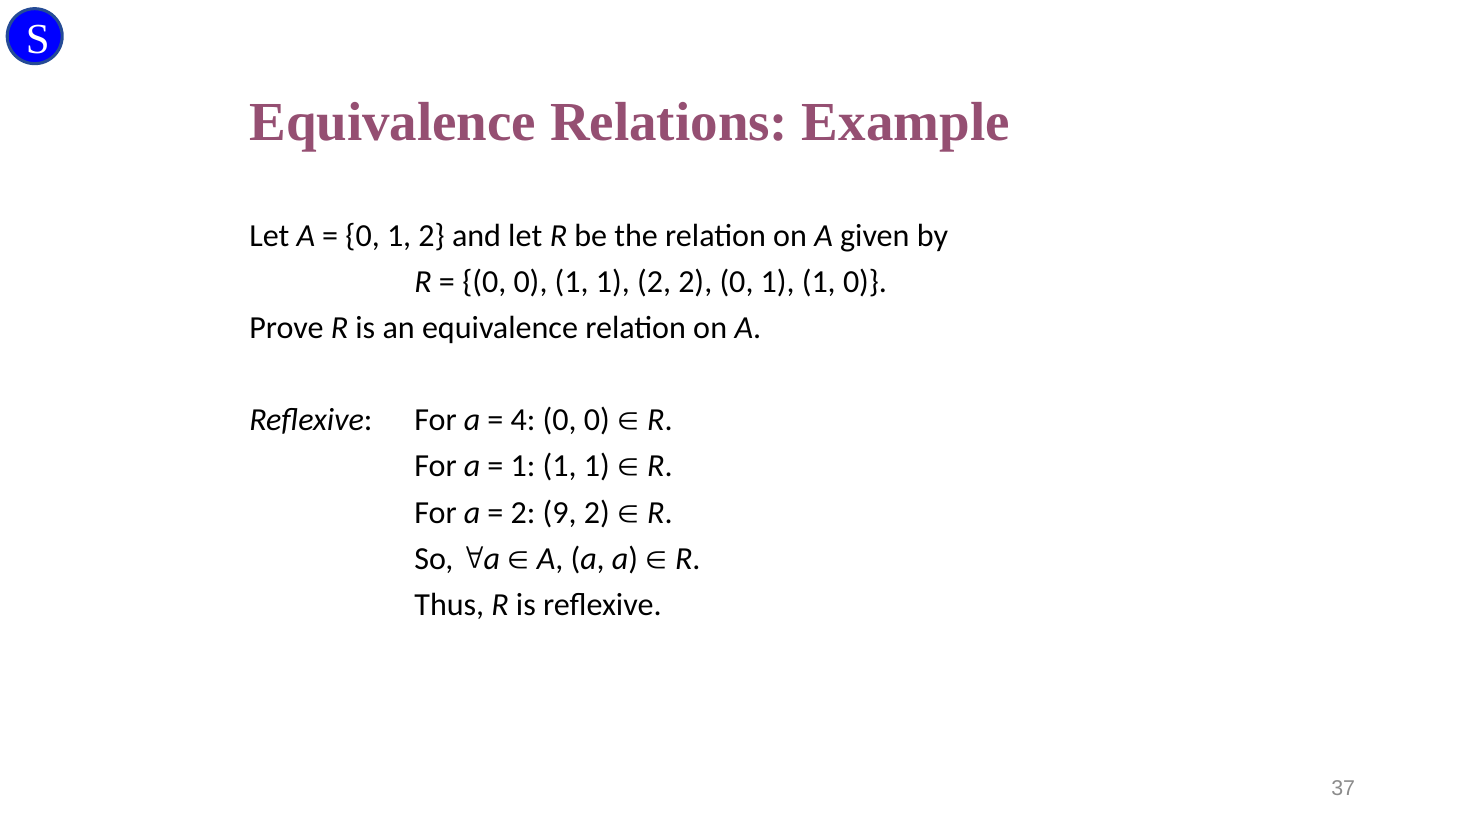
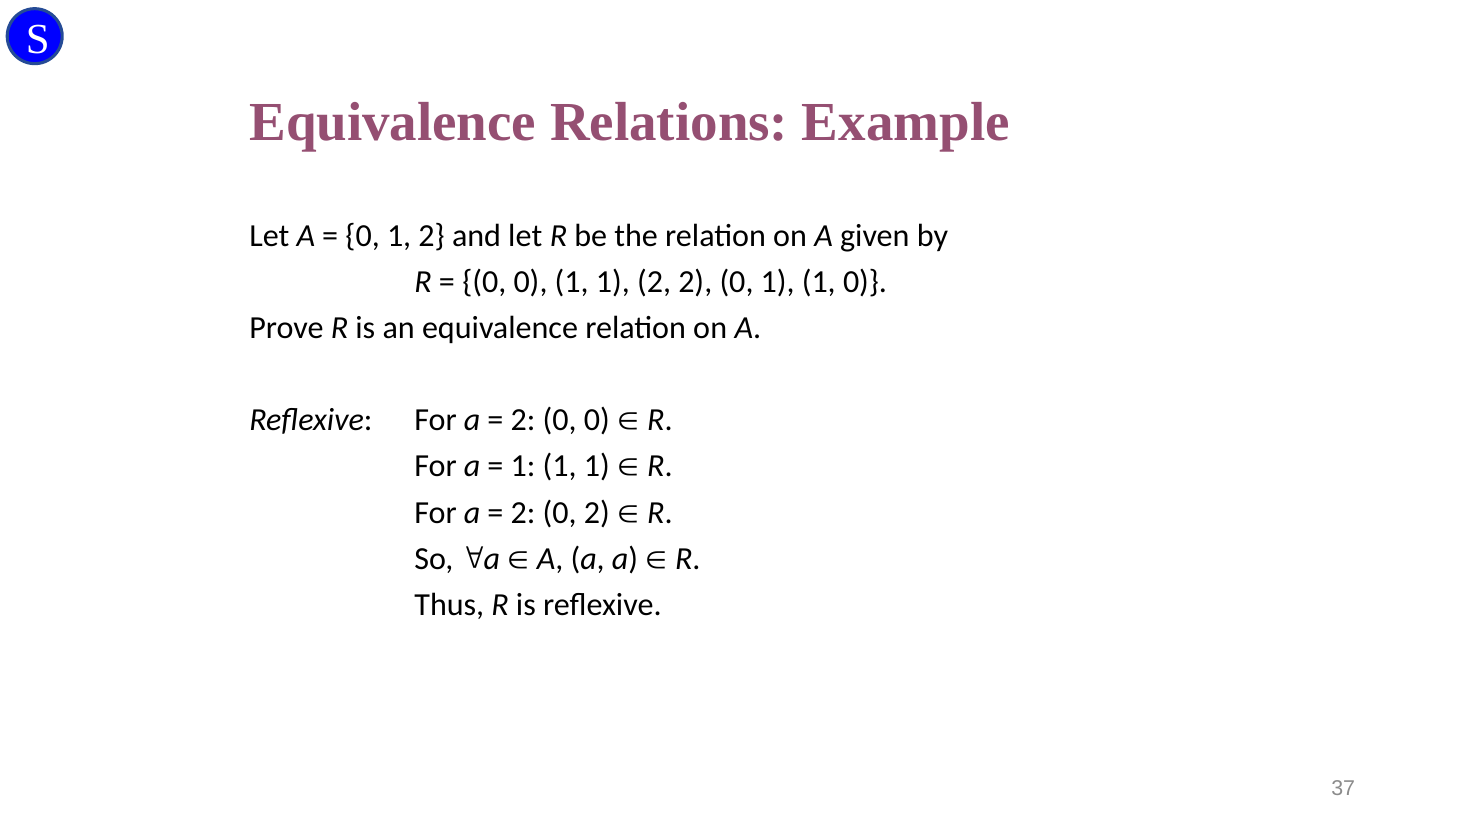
4 at (523, 420): 4 -> 2
9 at (560, 513): 9 -> 0
